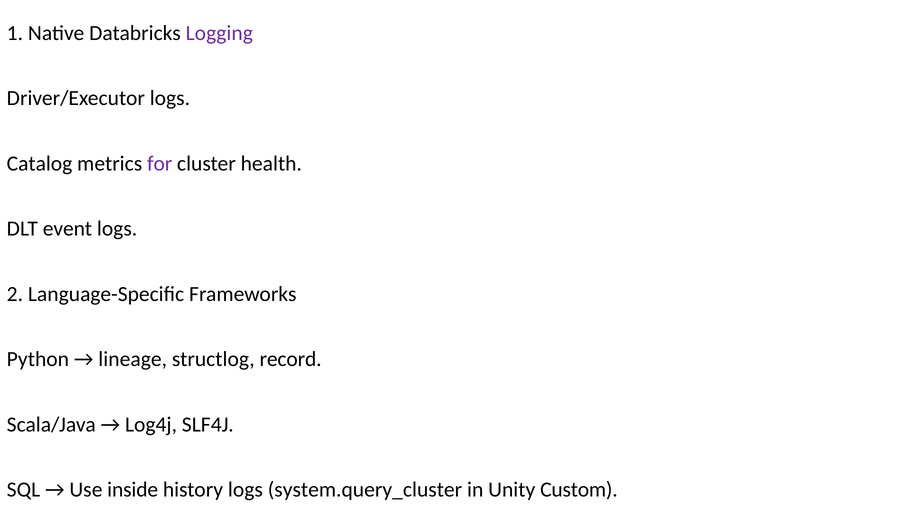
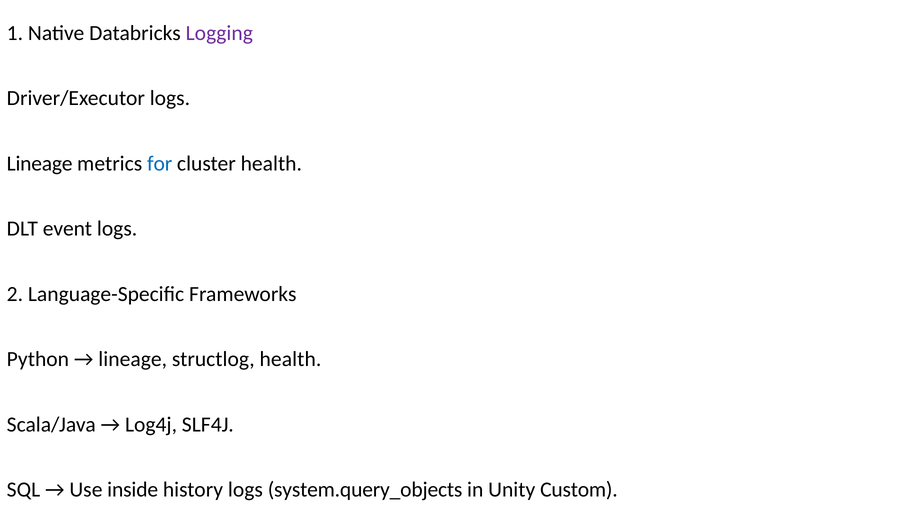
Catalog at (40, 164): Catalog -> Lineage
for colour: purple -> blue
structlog record: record -> health
system.query_cluster: system.query_cluster -> system.query_objects
